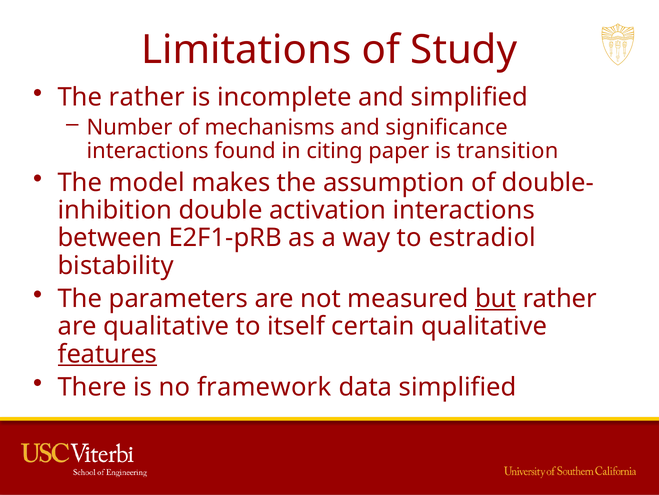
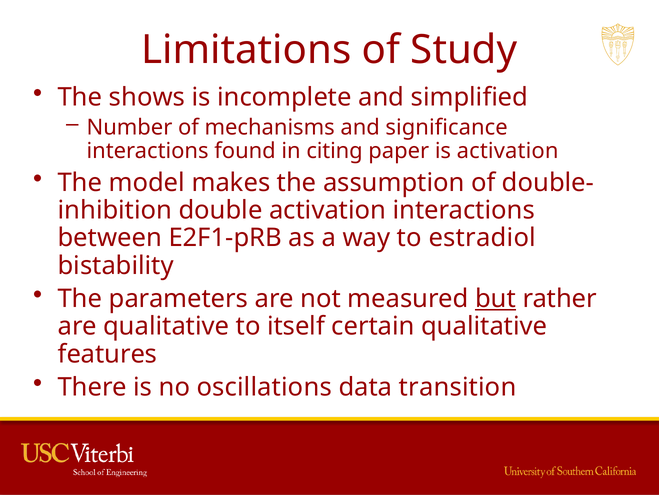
The rather: rather -> shows
is transition: transition -> activation
features underline: present -> none
framework: framework -> oscillations
data simplified: simplified -> transition
